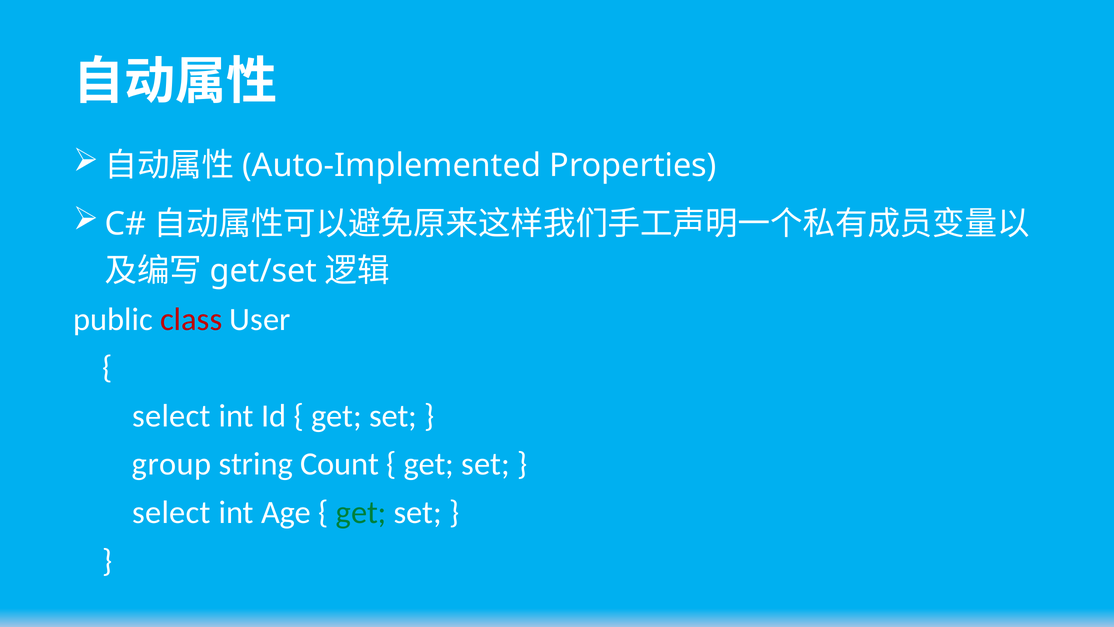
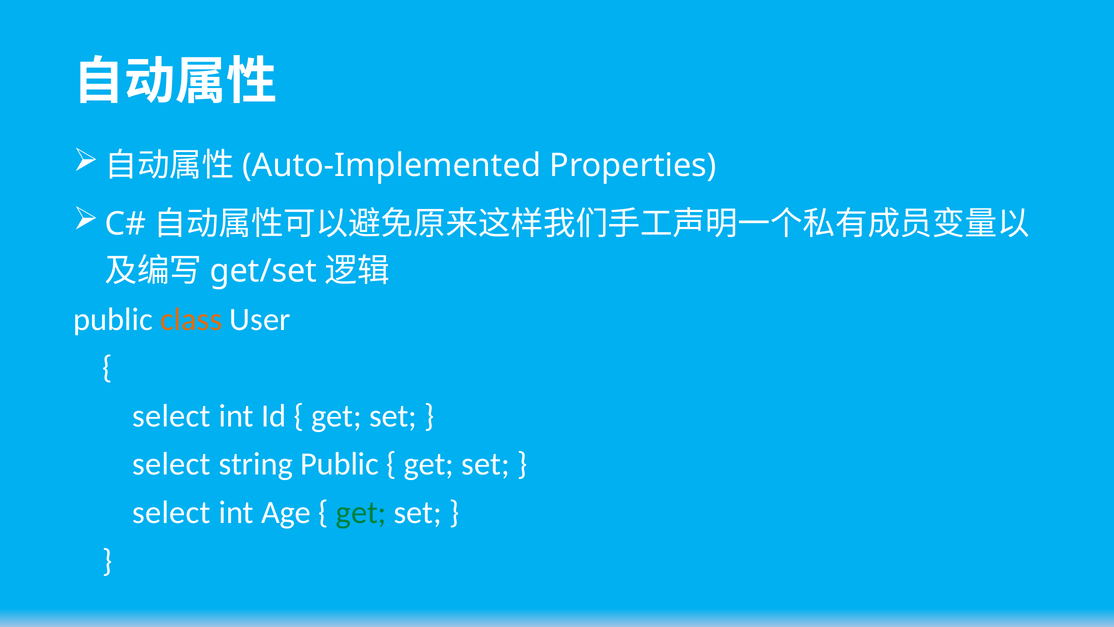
class colour: red -> orange
group at (172, 464): group -> select
string Count: Count -> Public
